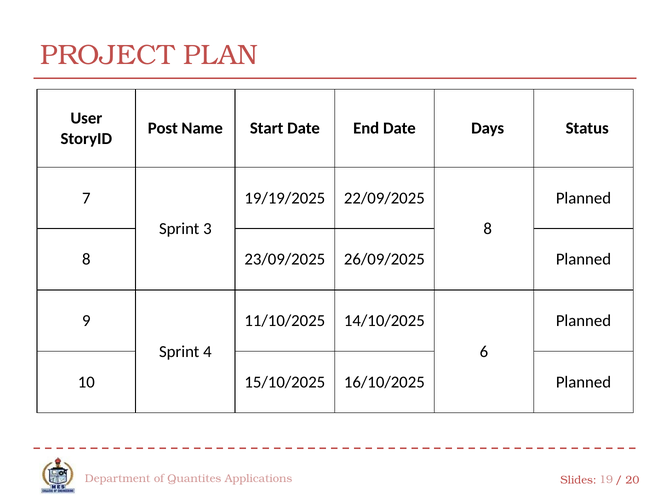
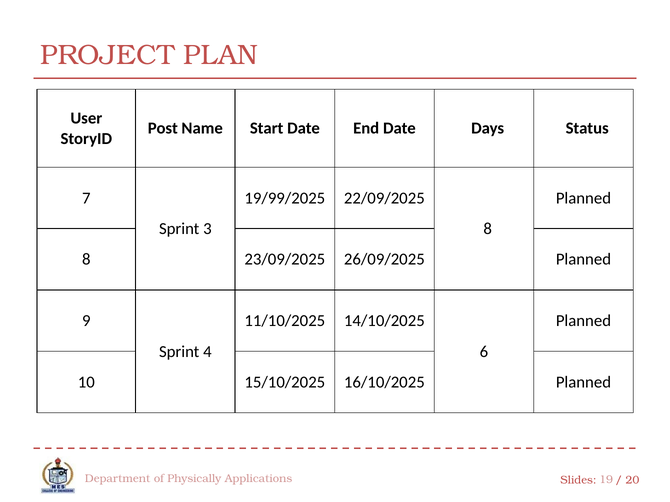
19/19/2025: 19/19/2025 -> 19/99/2025
Quantites: Quantites -> Physically
